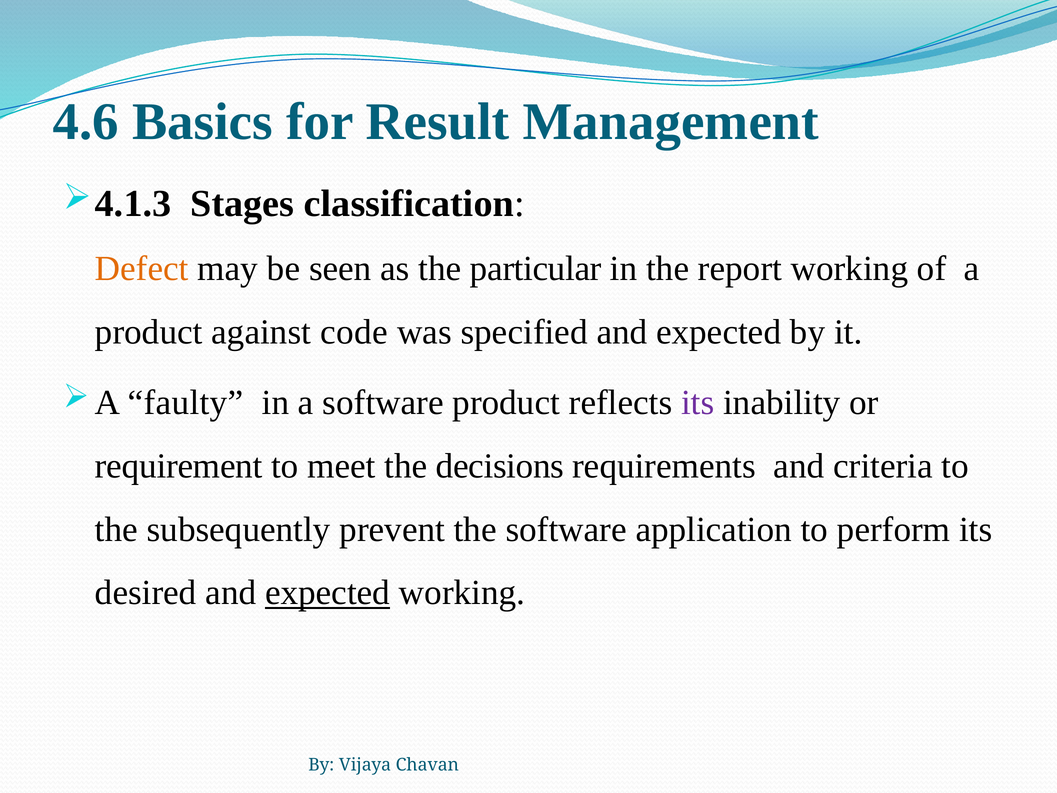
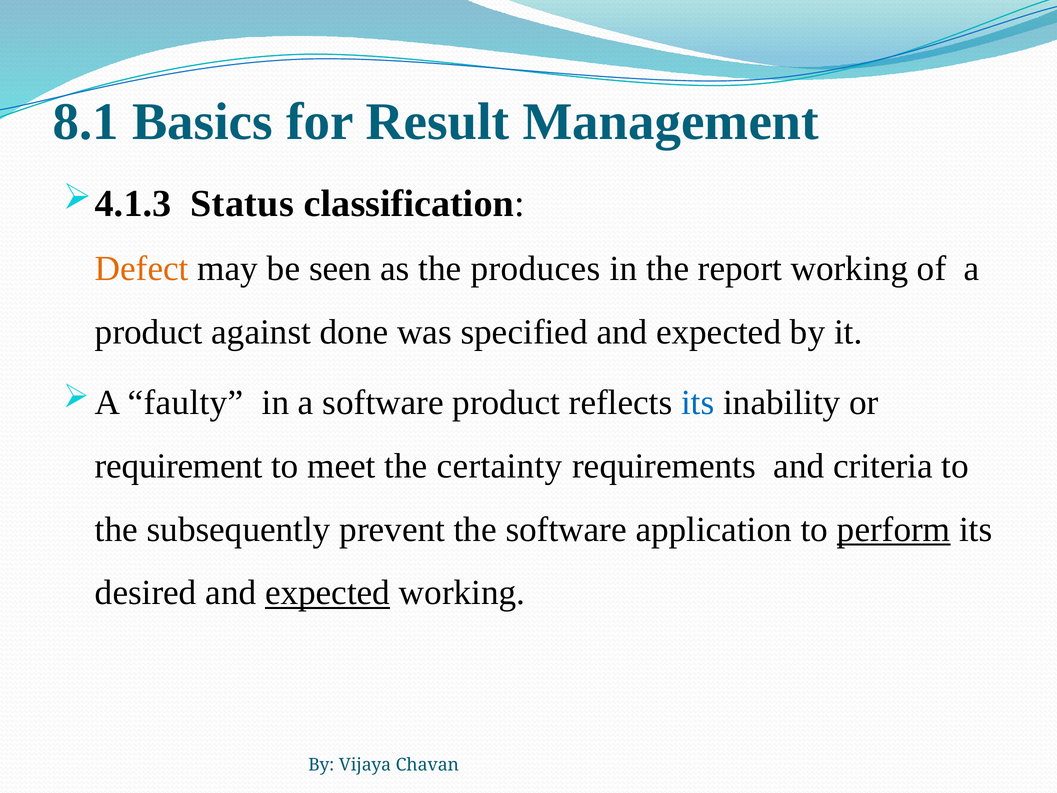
4.6: 4.6 -> 8.1
Stages: Stages -> Status
particular: particular -> produces
code: code -> done
its at (698, 402) colour: purple -> blue
decisions: decisions -> certainty
perform underline: none -> present
